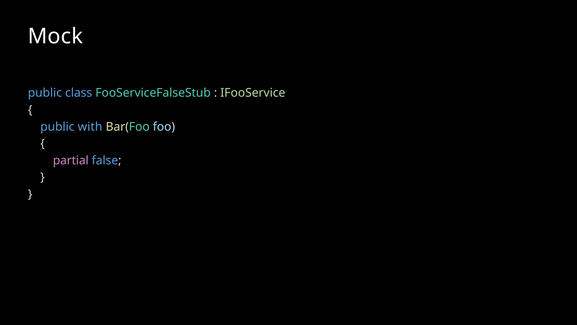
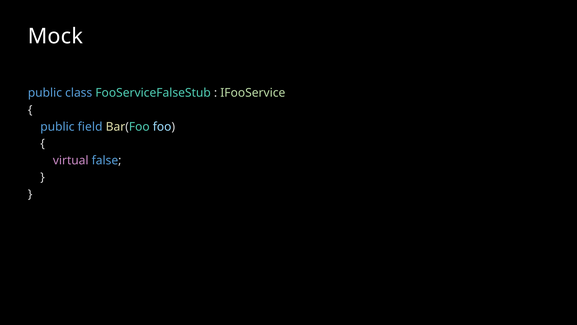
with: with -> field
partial: partial -> virtual
